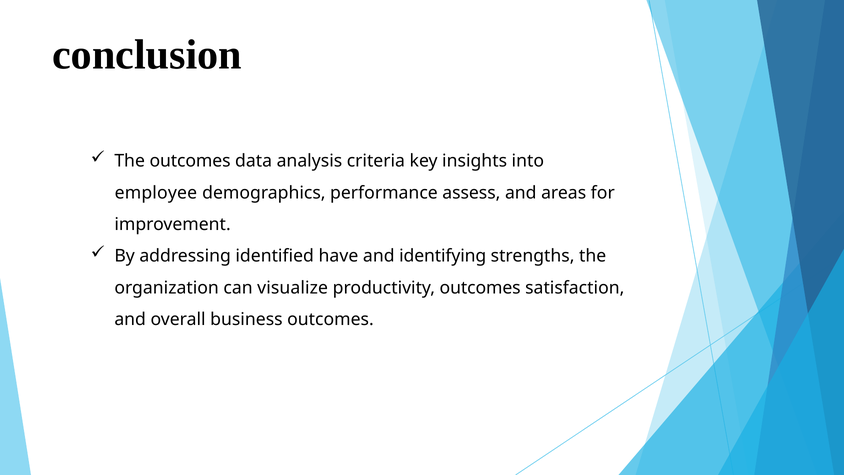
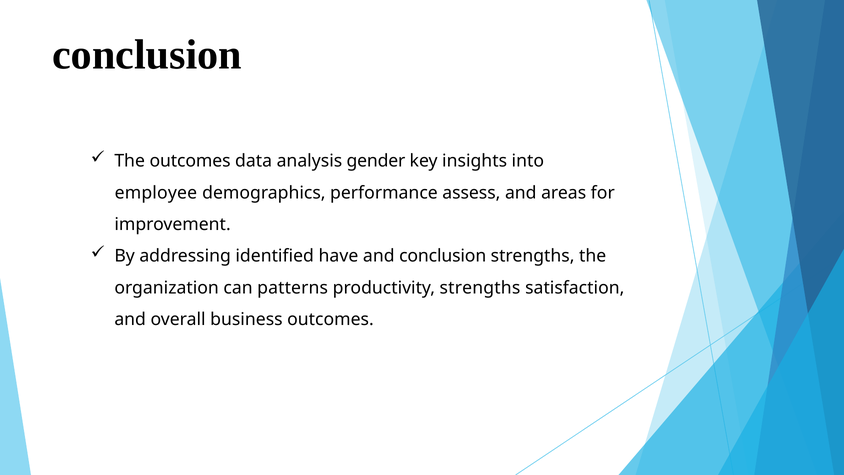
criteria: criteria -> gender
and identifying: identifying -> conclusion
visualize: visualize -> patterns
productivity outcomes: outcomes -> strengths
